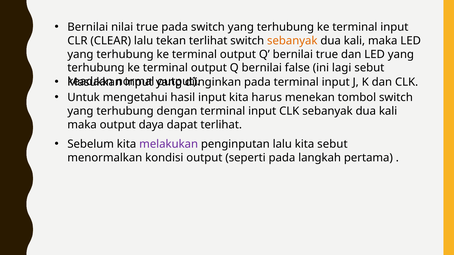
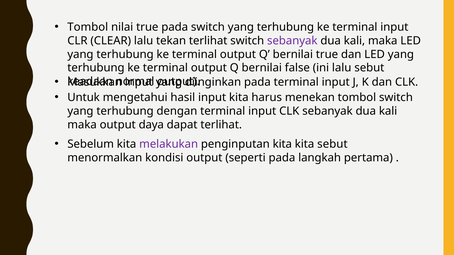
Bernilai at (88, 27): Bernilai -> Tombol
sebanyak at (292, 41) colour: orange -> purple
ini lagi: lagi -> lalu
penginputan lalu: lalu -> kita
